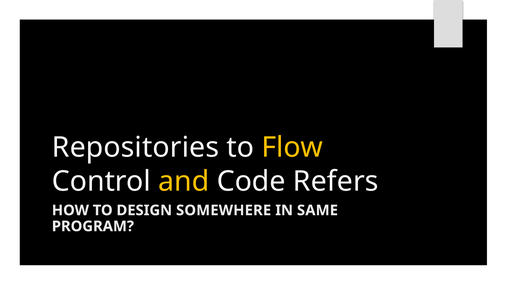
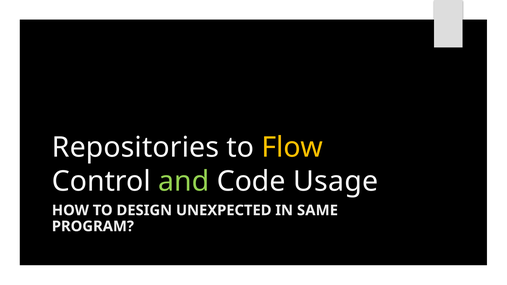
and colour: yellow -> light green
Refers: Refers -> Usage
SOMEWHERE: SOMEWHERE -> UNEXPECTED
